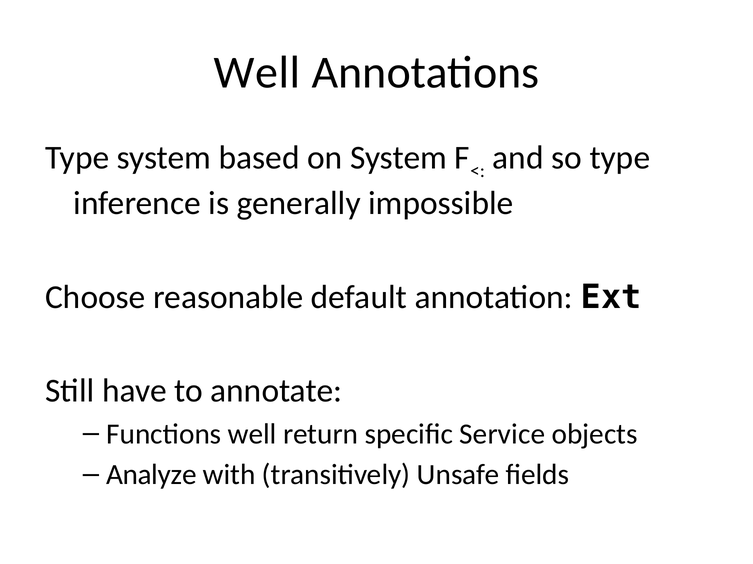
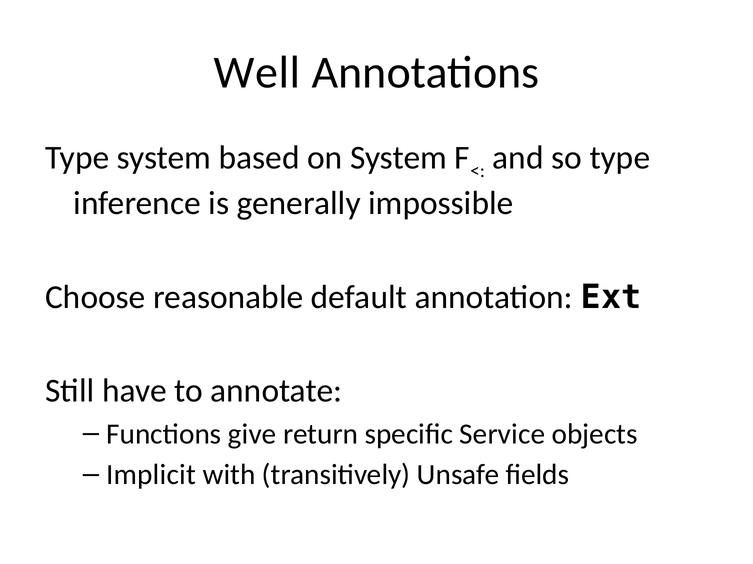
Functions well: well -> give
Analyze: Analyze -> Implicit
